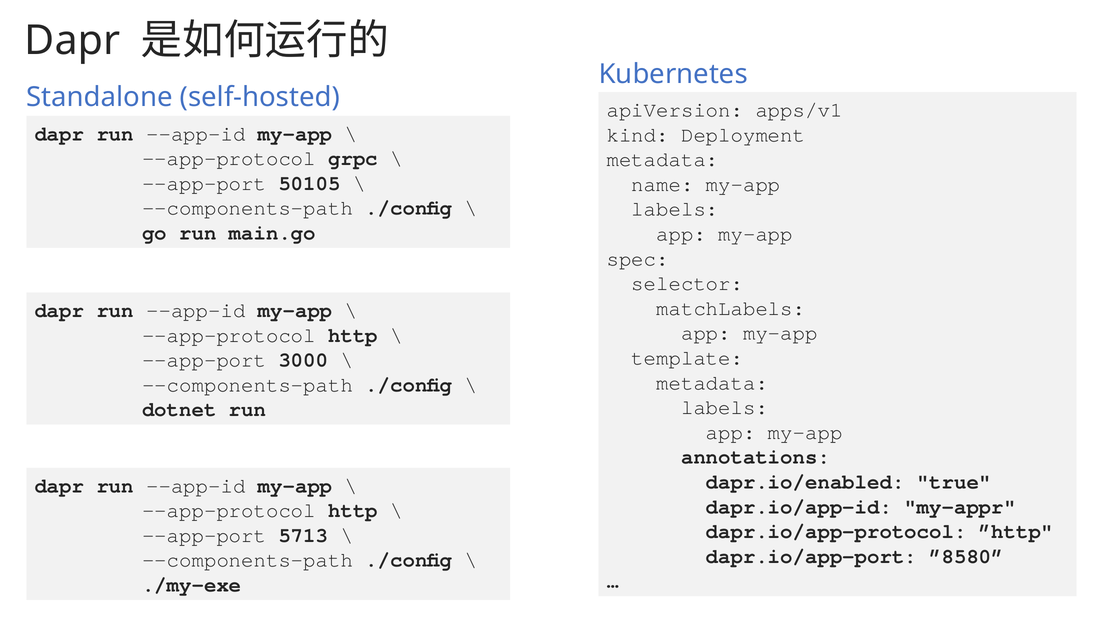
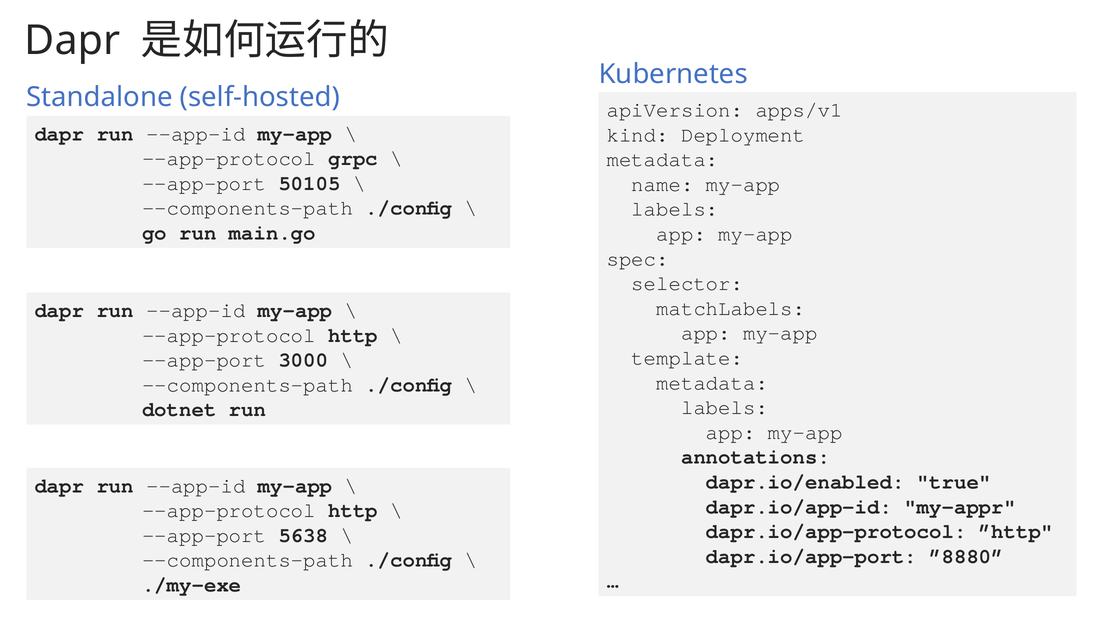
5713: 5713 -> 5638
”8580: ”8580 -> ”8880
